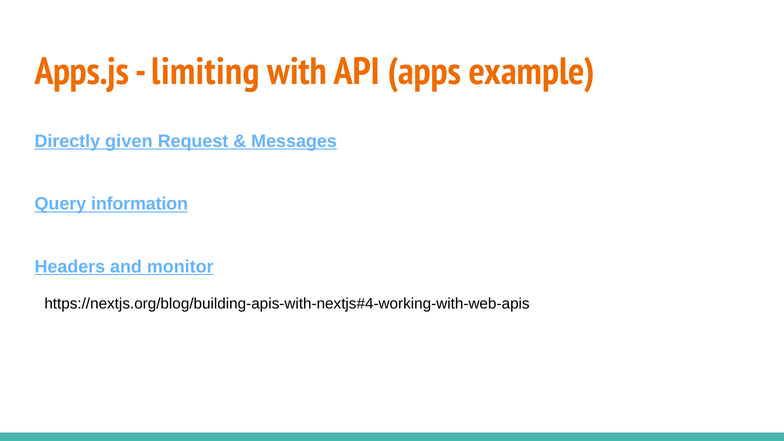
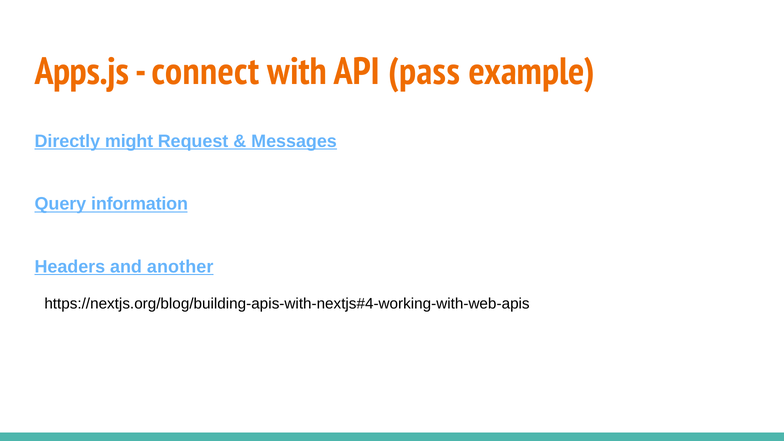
limiting: limiting -> connect
apps: apps -> pass
given: given -> might
monitor: monitor -> another
